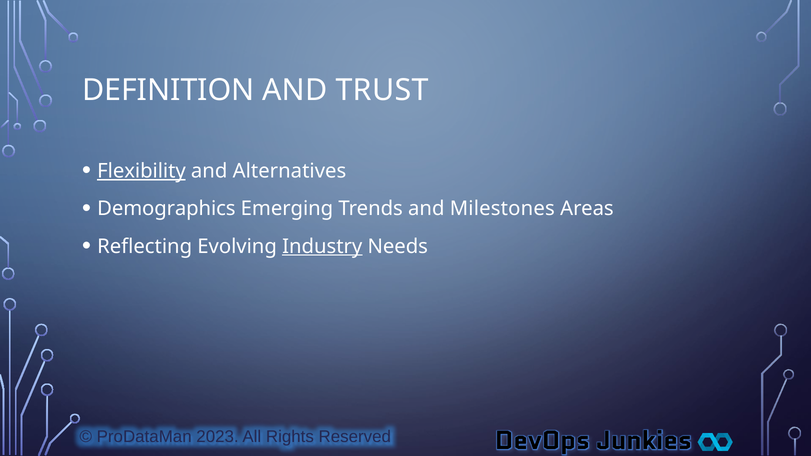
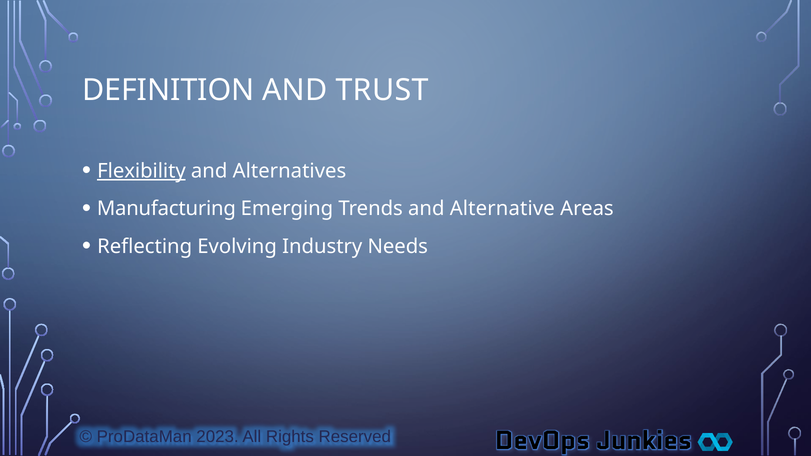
Demographics: Demographics -> Manufacturing
Milestones: Milestones -> Alternative
Industry underline: present -> none
